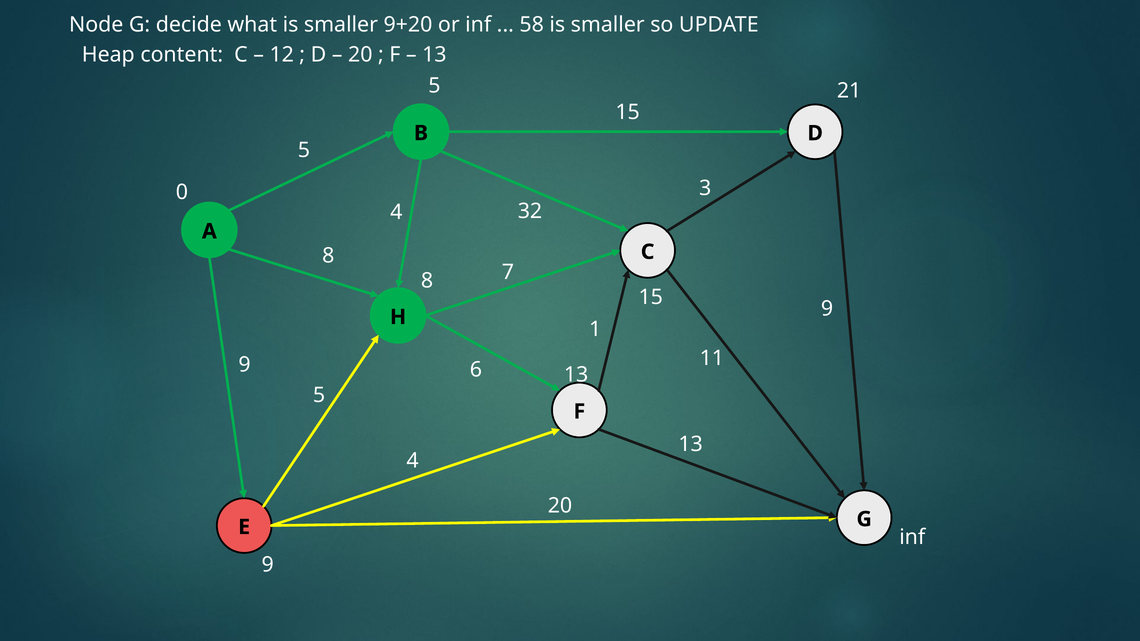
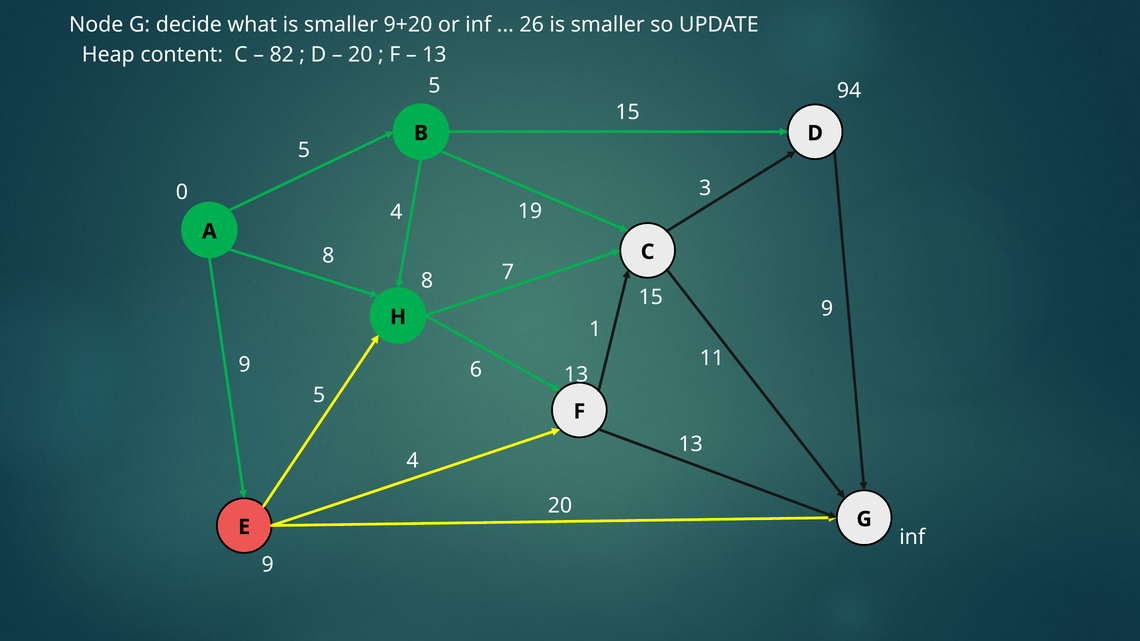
58: 58 -> 26
12: 12 -> 82
21: 21 -> 94
32: 32 -> 19
